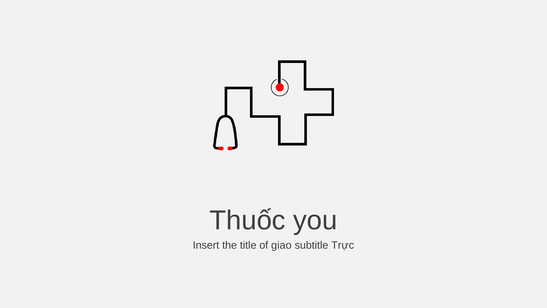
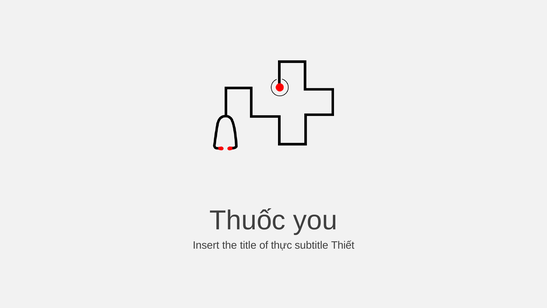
giao: giao -> thực
Trực: Trực -> Thiết
